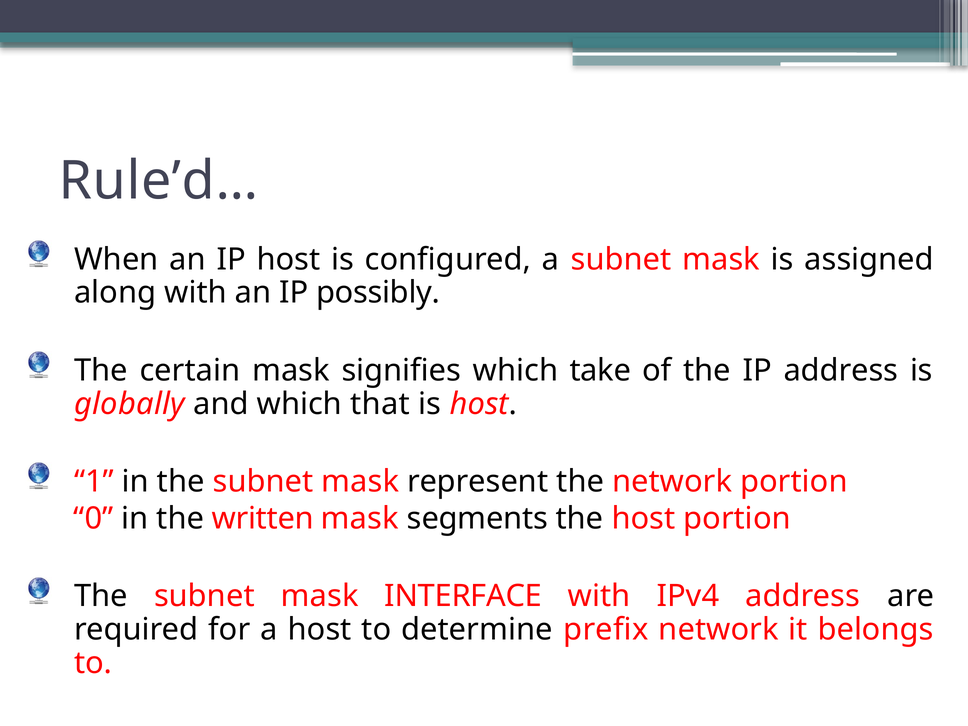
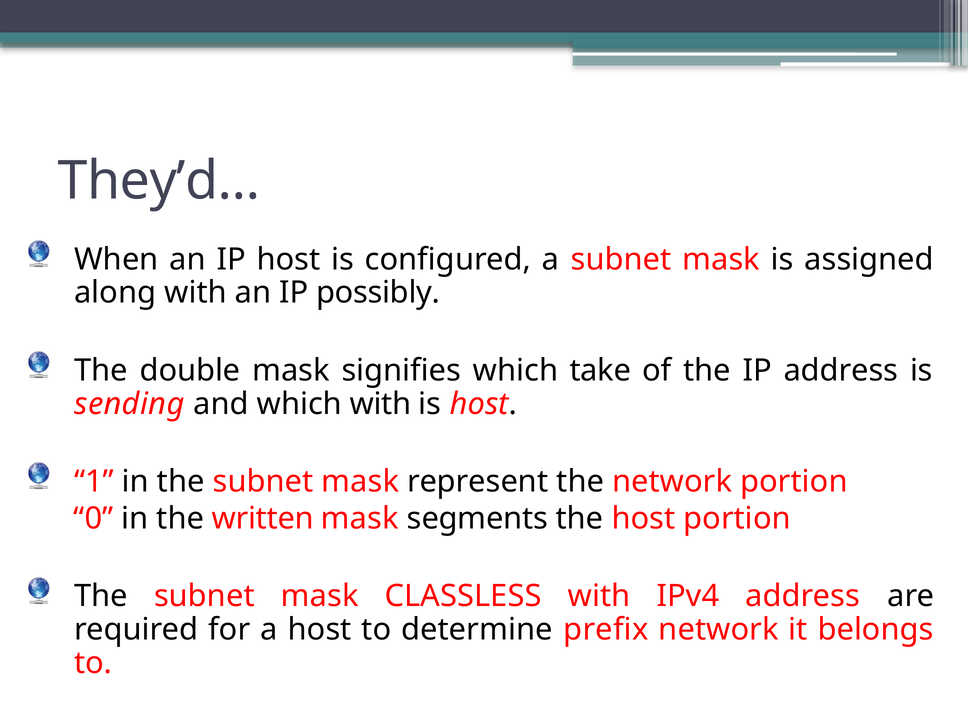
Rule’d…: Rule’d… -> They’d…
certain: certain -> double
globally: globally -> sending
which that: that -> with
INTERFACE: INTERFACE -> CLASSLESS
